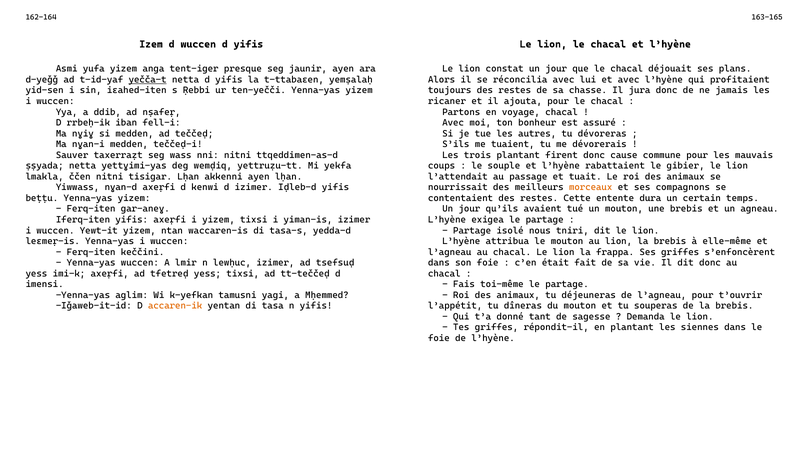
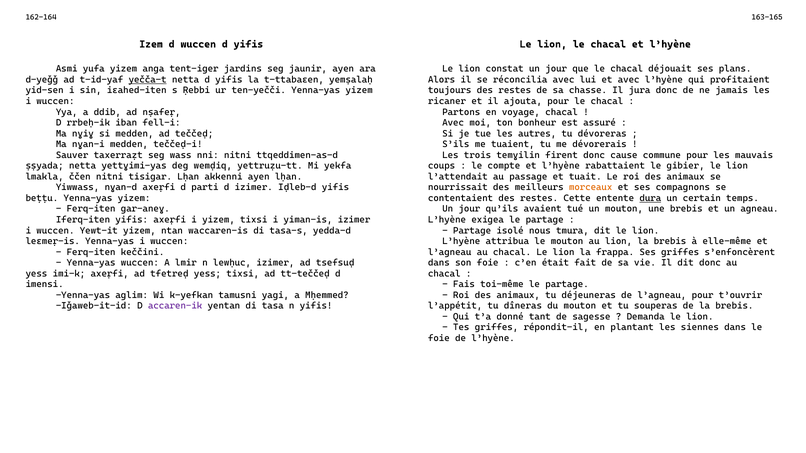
presque: presque -> jardins
trois plantant: plantant -> temɣilin
souple: souple -> compte
kenwi: kenwi -> parti
dura underline: none -> present
tniri: tniri -> tmura
accaren-ik colour: orange -> purple
